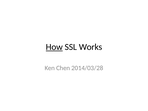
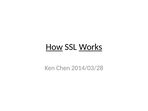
Works underline: none -> present
